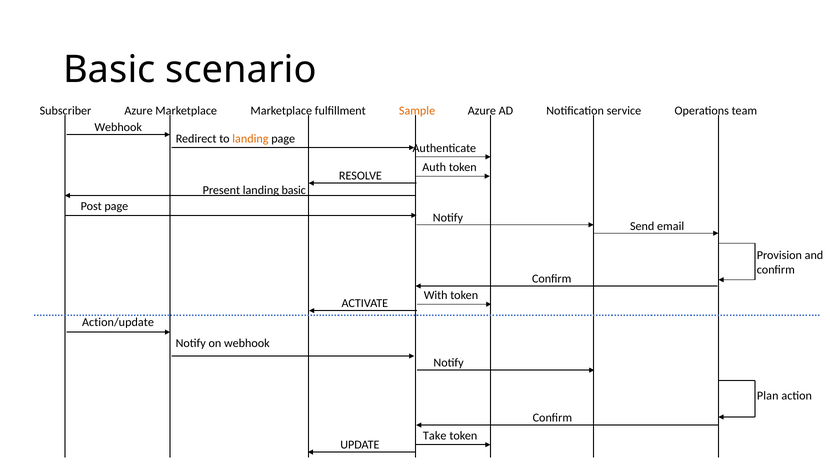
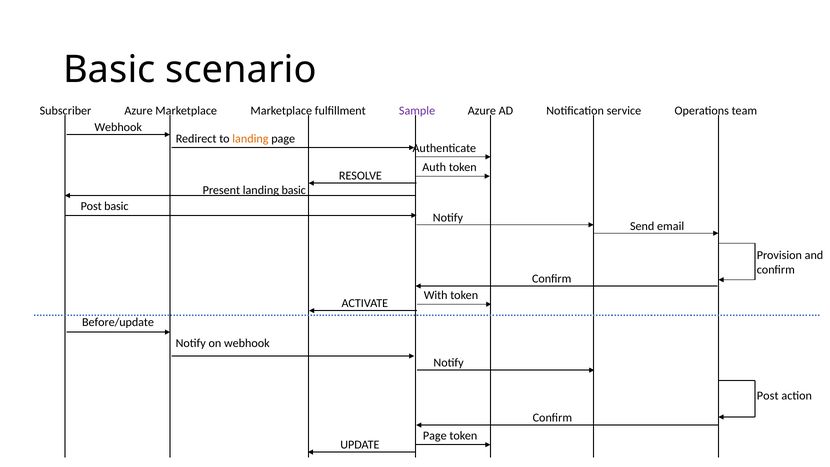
Sample colour: orange -> purple
Post page: page -> basic
Action/update: Action/update -> Before/update
Plan at (768, 396): Plan -> Post
Take at (435, 436): Take -> Page
